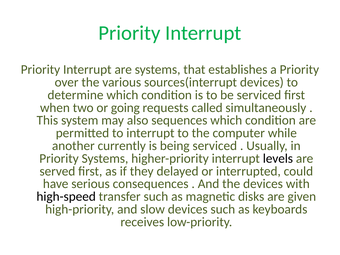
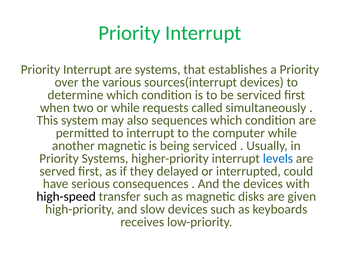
or going: going -> while
another currently: currently -> magnetic
levels colour: black -> blue
